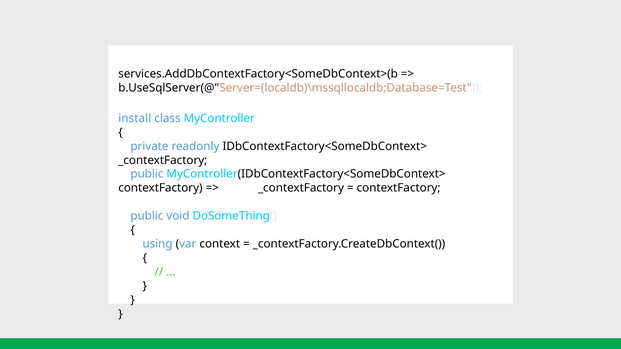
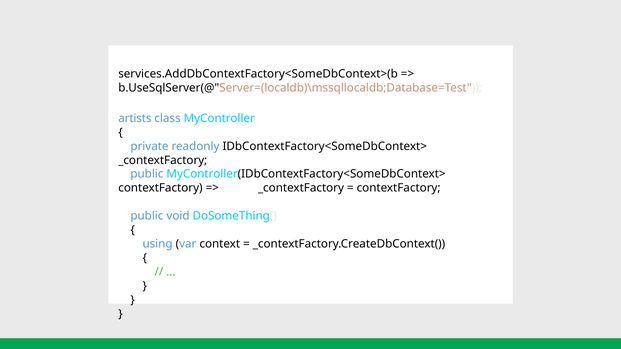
install: install -> artists
